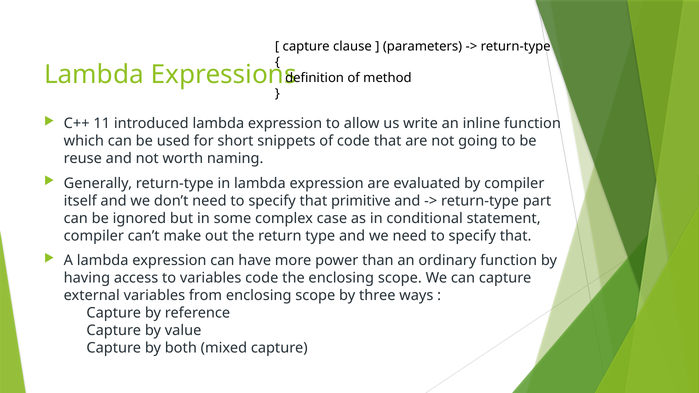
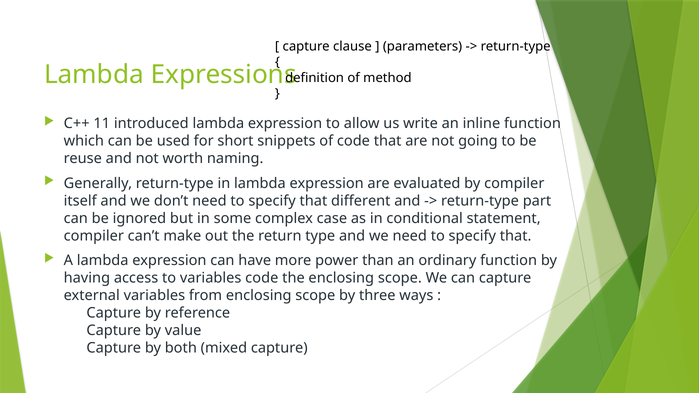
primitive: primitive -> different
